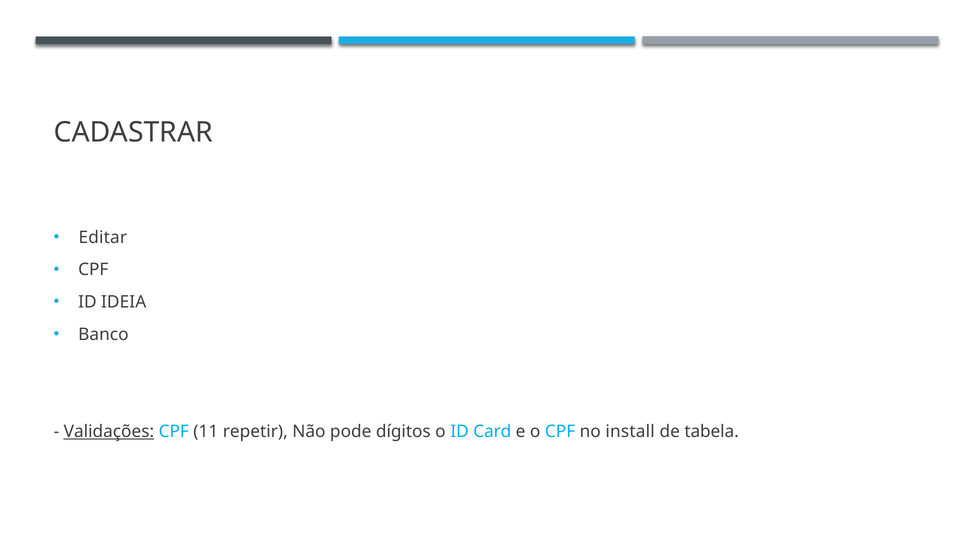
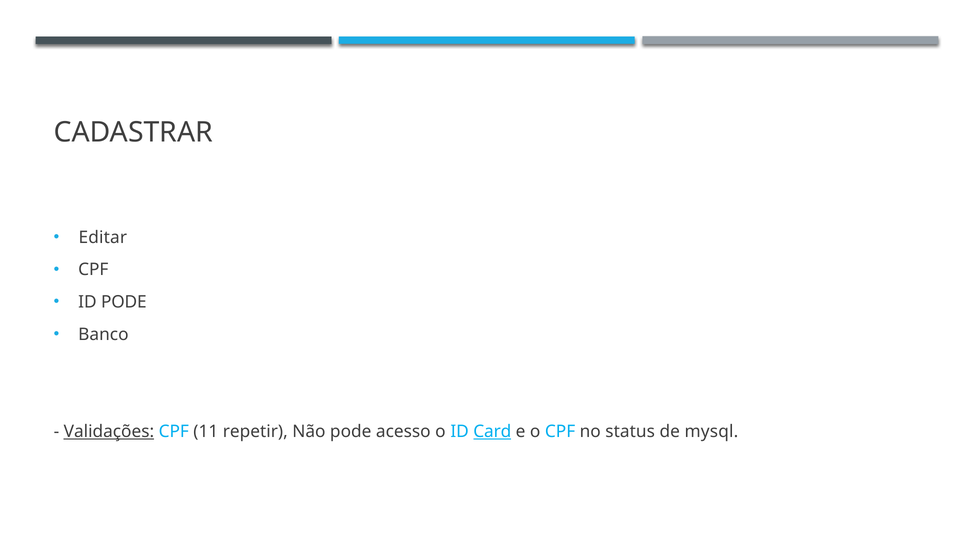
ID IDEIA: IDEIA -> PODE
dígitos: dígitos -> acesso
Card underline: none -> present
install: install -> status
tabela: tabela -> mysql
